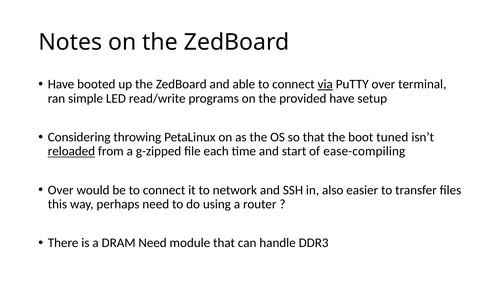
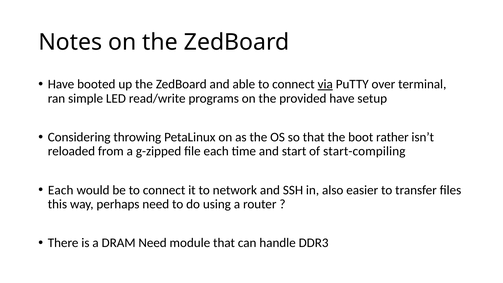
tuned: tuned -> rather
reloaded underline: present -> none
ease-compiling: ease-compiling -> start-compiling
Over at (61, 190): Over -> Each
